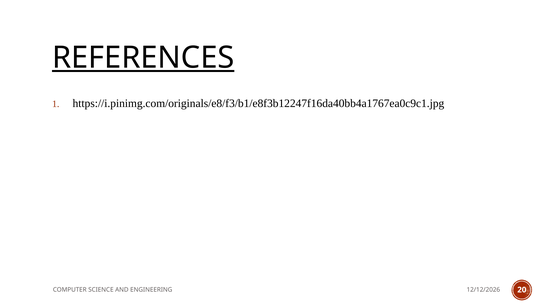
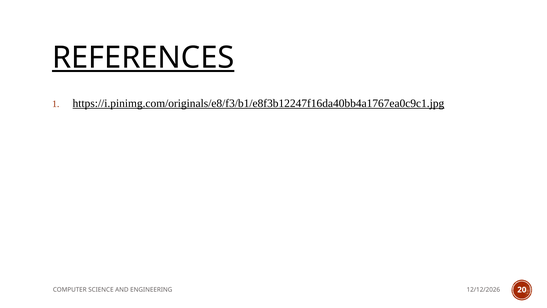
https://i.pinimg.com/originals/e8/f3/b1/e8f3b12247f16da40bb4a1767ea0c9c1.jpg underline: none -> present
